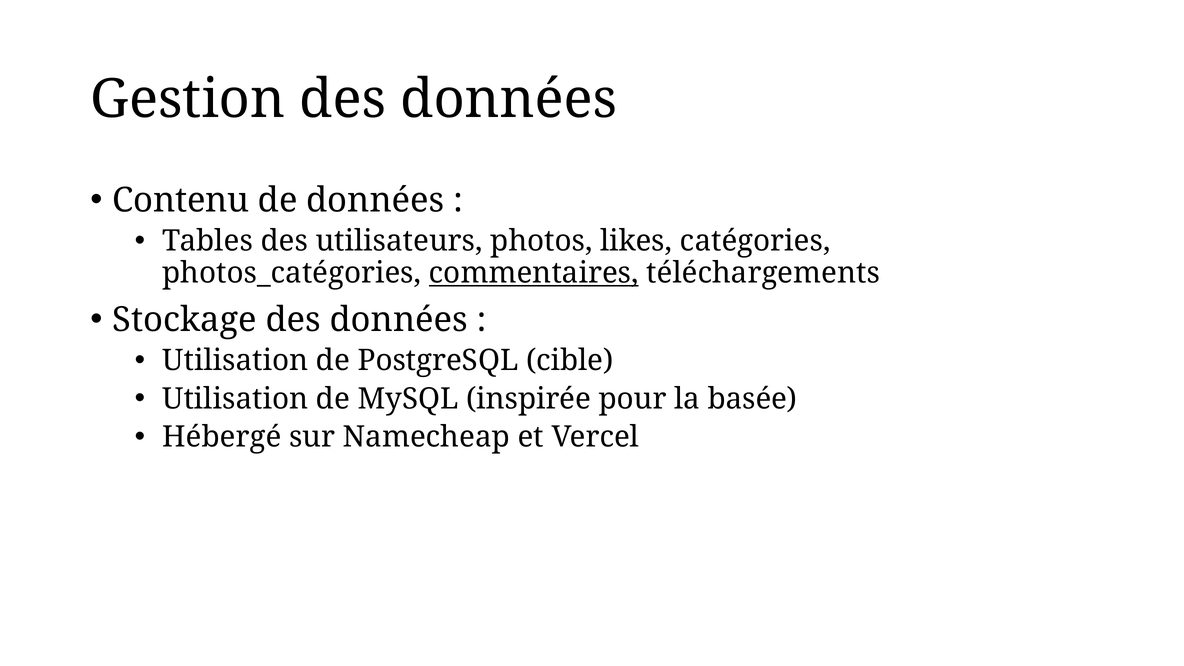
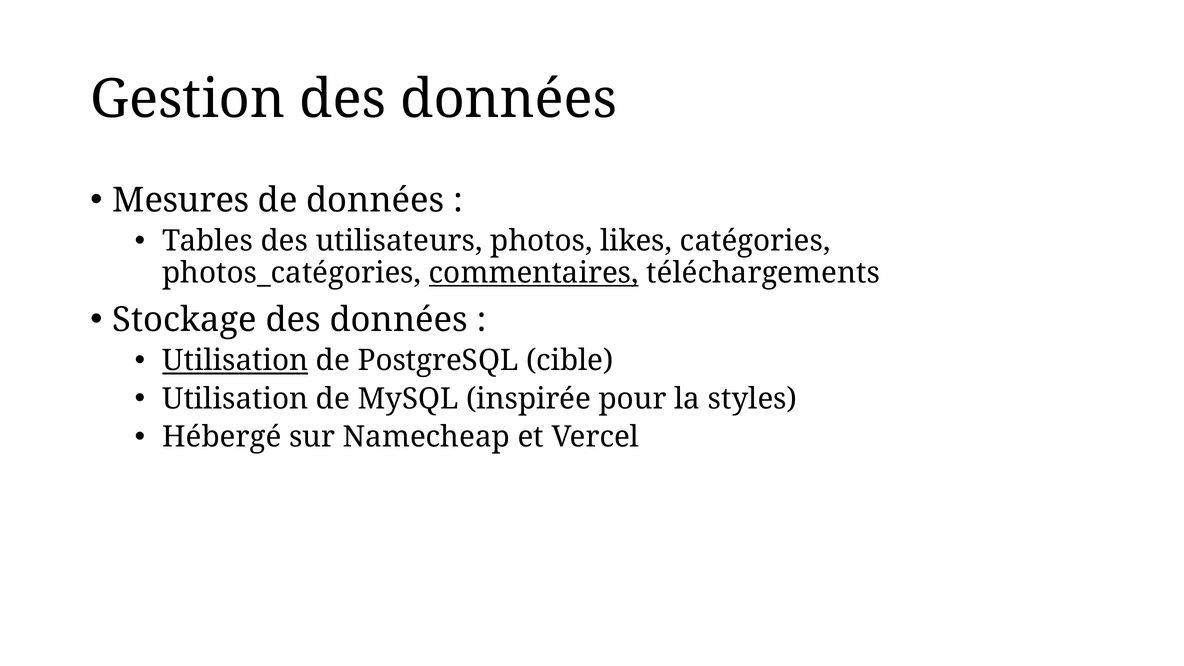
Contenu: Contenu -> Mesures
Utilisation at (235, 361) underline: none -> present
basée: basée -> styles
